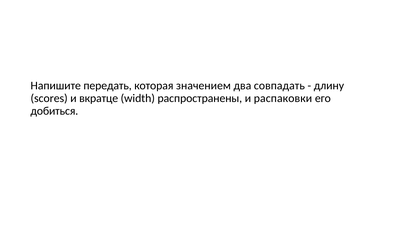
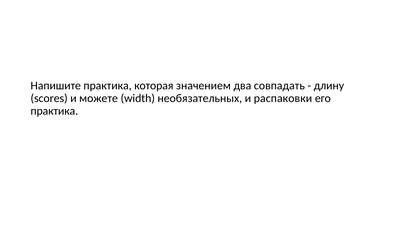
Напишите передать: передать -> практика
вкратце: вкратце -> можете
распространены: распространены -> необязательных
добиться at (54, 111): добиться -> практика
